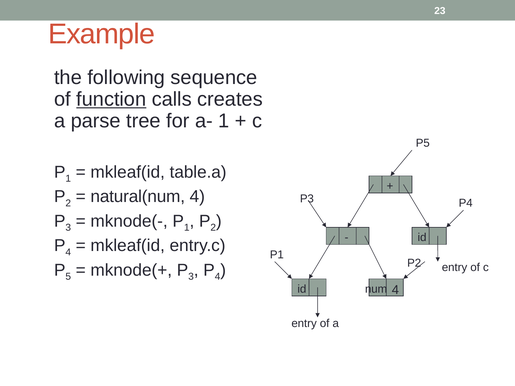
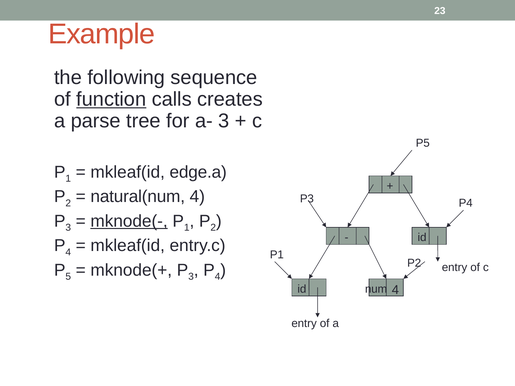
a- 1: 1 -> 3
table.a: table.a -> edge.a
mknode(- underline: none -> present
